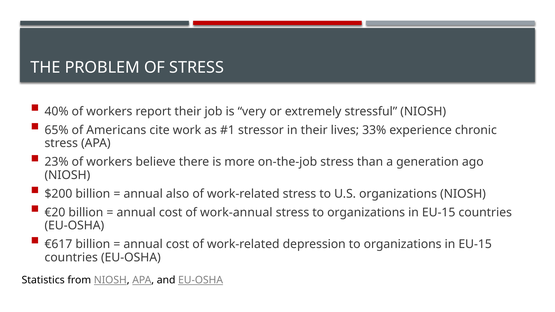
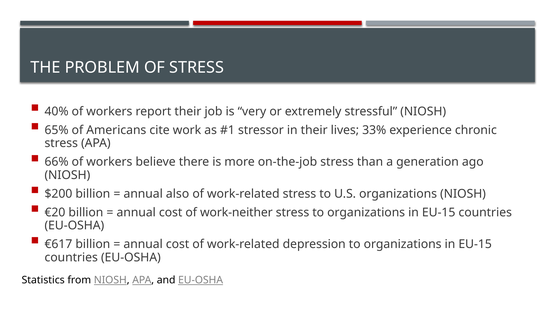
23%: 23% -> 66%
work-annual: work-annual -> work-neither
